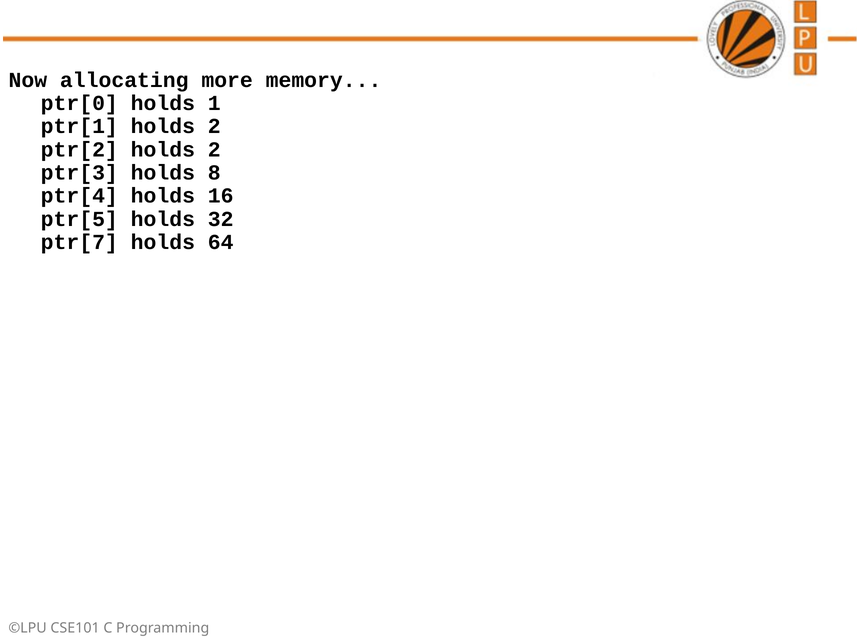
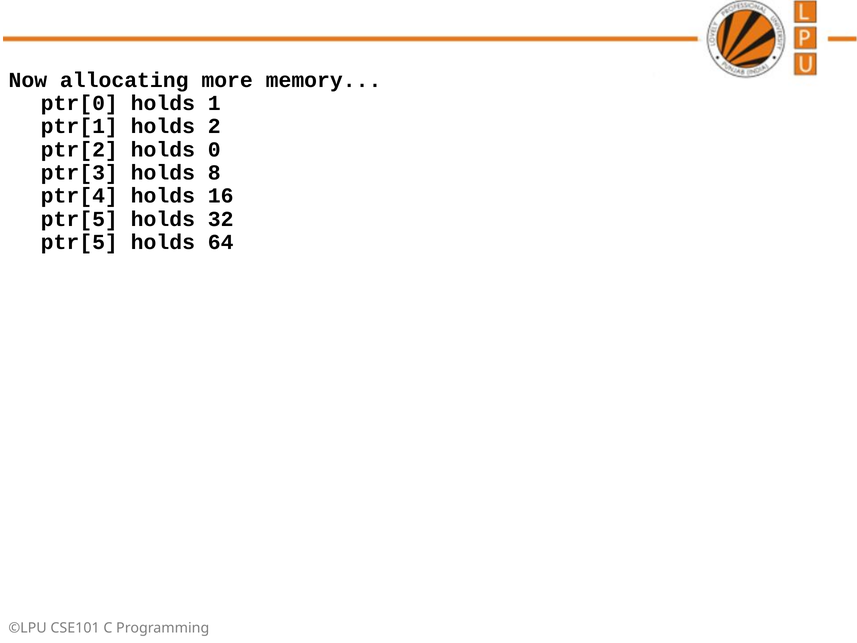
ptr[2 holds 2: 2 -> 0
ptr[7 at (79, 242): ptr[7 -> ptr[5
